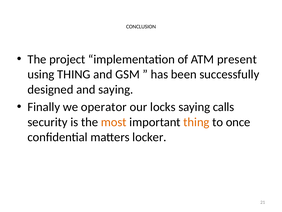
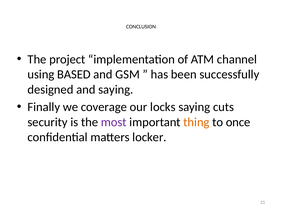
present: present -> channel
using THING: THING -> BASED
operator: operator -> coverage
calls: calls -> cuts
most colour: orange -> purple
